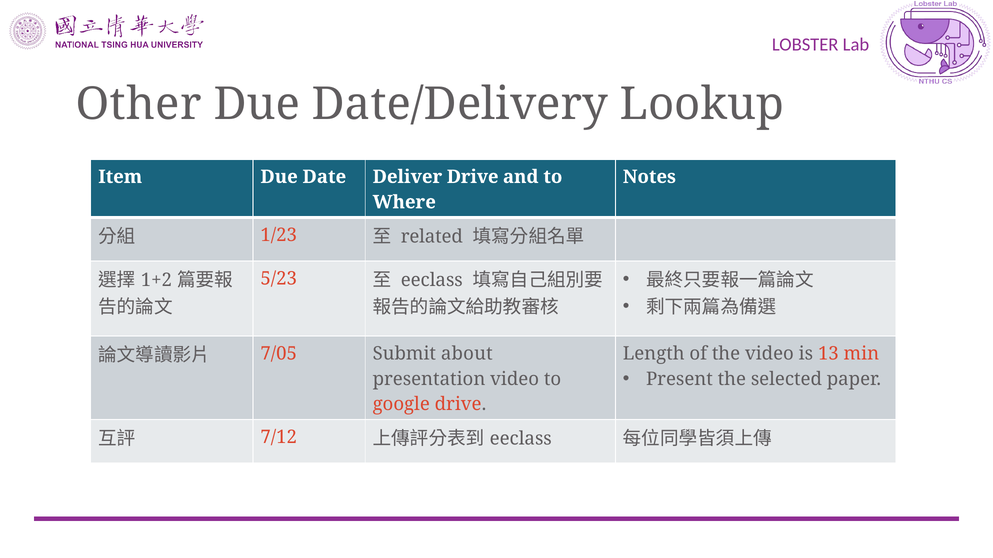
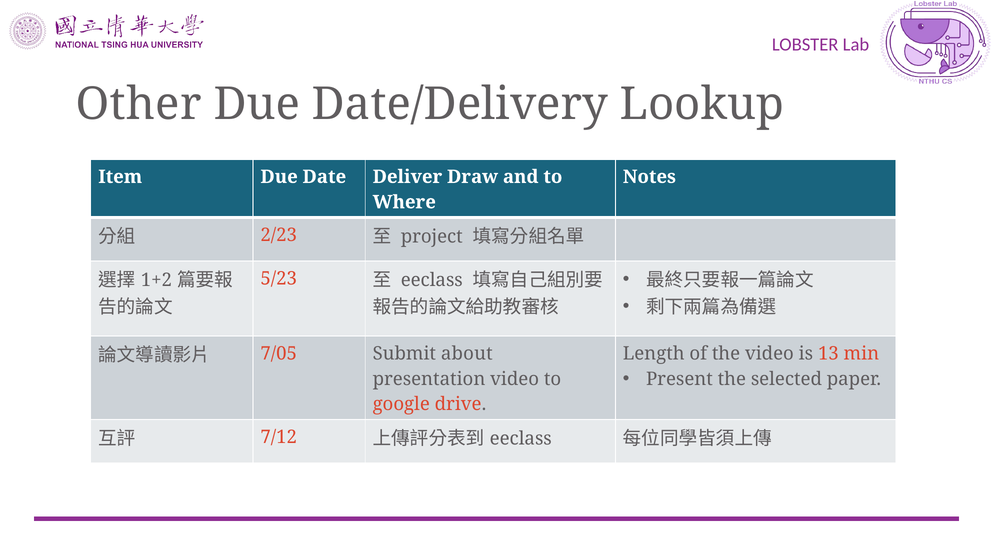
Deliver Drive: Drive -> Draw
1/23: 1/23 -> 2/23
related: related -> project
